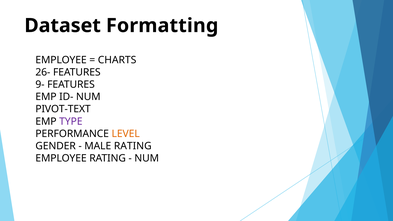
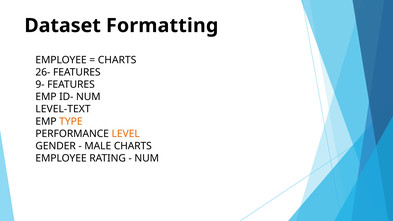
PIVOT-TEXT: PIVOT-TEXT -> LEVEL-TEXT
TYPE colour: purple -> orange
MALE RATING: RATING -> CHARTS
